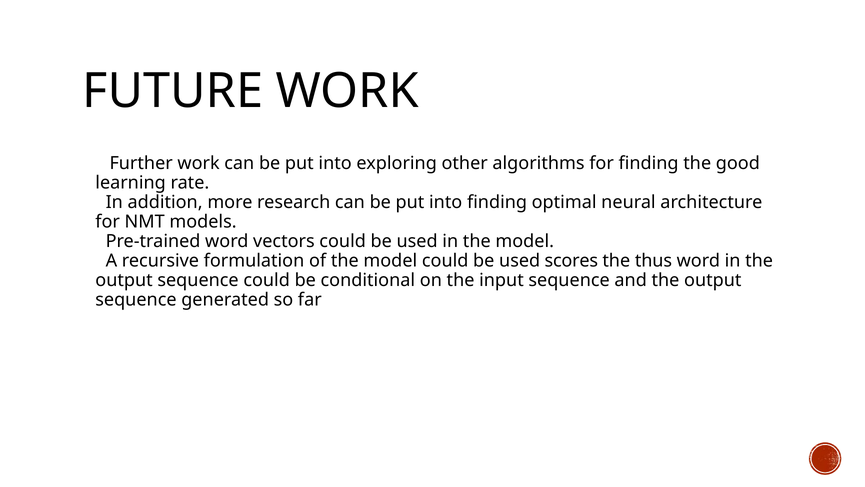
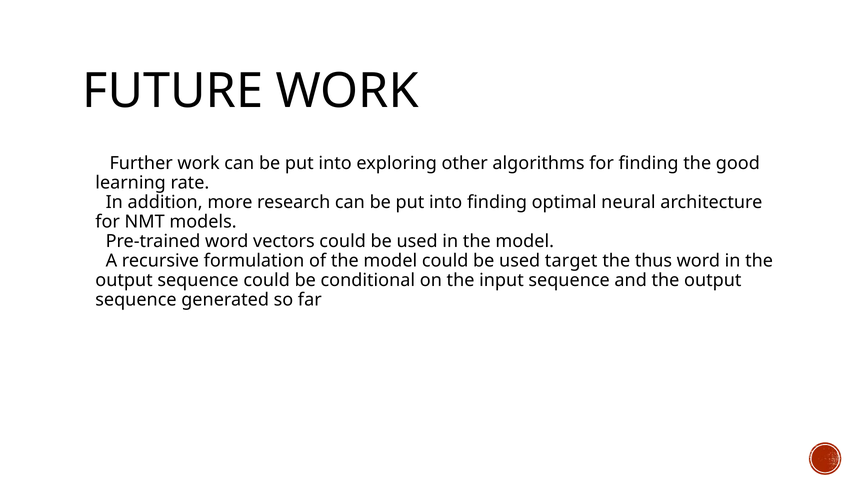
scores: scores -> target
